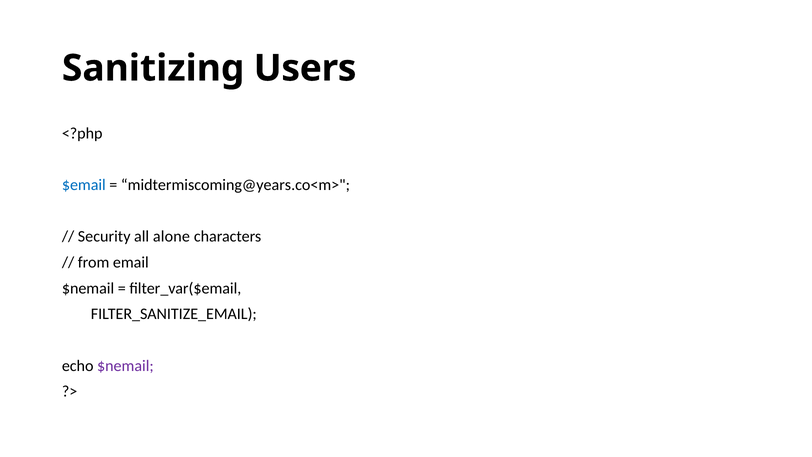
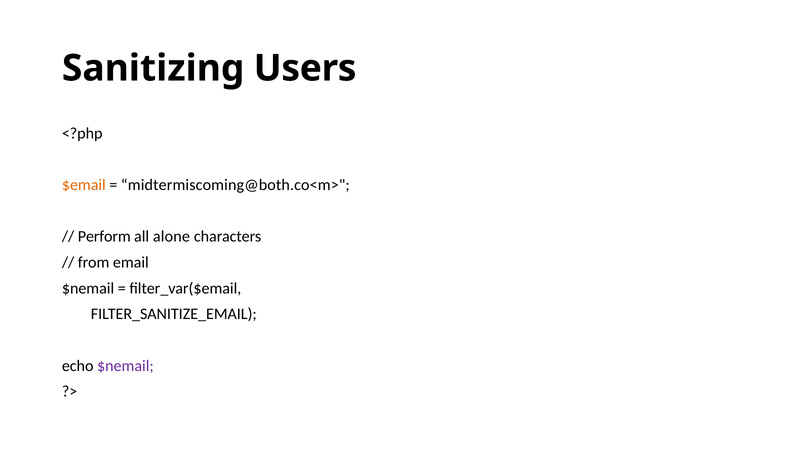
$email colour: blue -> orange
midtermiscoming@years.co<m>: midtermiscoming@years.co<m> -> midtermiscoming@both.co<m>
Security: Security -> Perform
